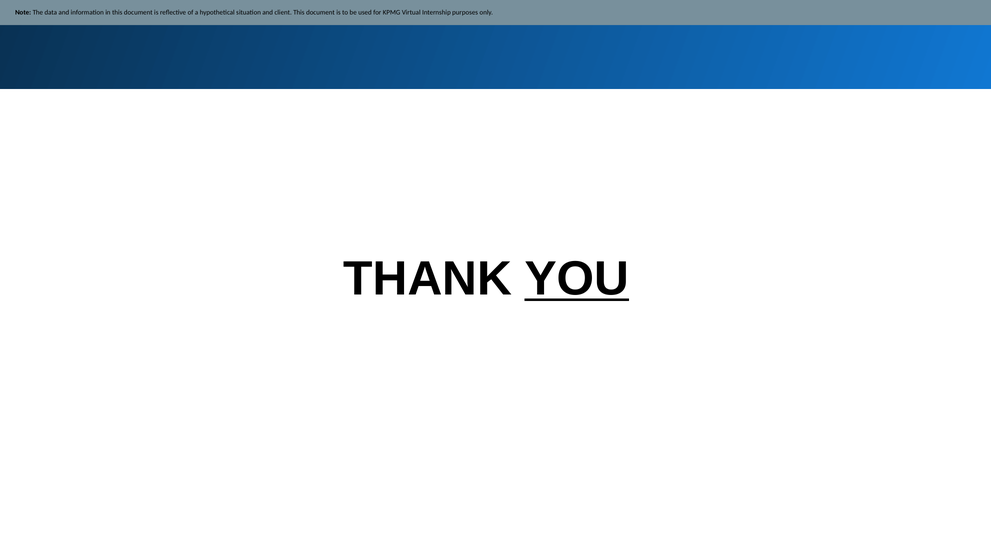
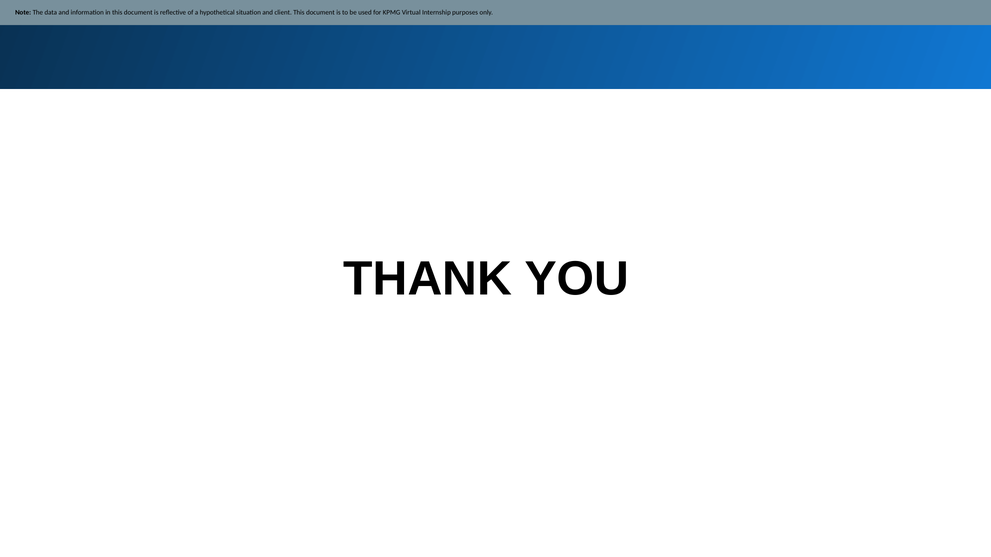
YOU underline: present -> none
